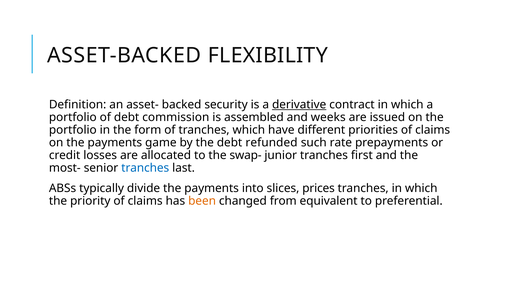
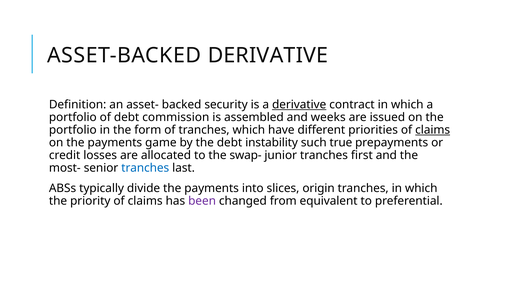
ASSET-BACKED FLEXIBILITY: FLEXIBILITY -> DERIVATIVE
claims at (433, 130) underline: none -> present
refunded: refunded -> instability
rate: rate -> true
prices: prices -> origin
been colour: orange -> purple
